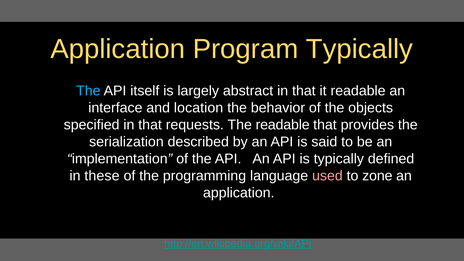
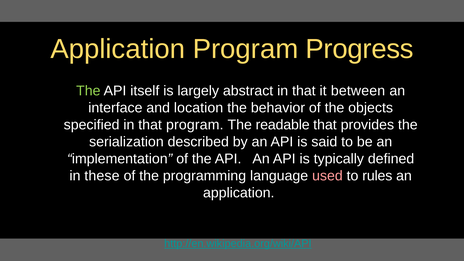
Program Typically: Typically -> Progress
The at (88, 91) colour: light blue -> light green
it readable: readable -> between
that requests: requests -> program
zone: zone -> rules
